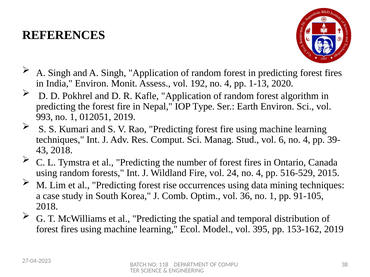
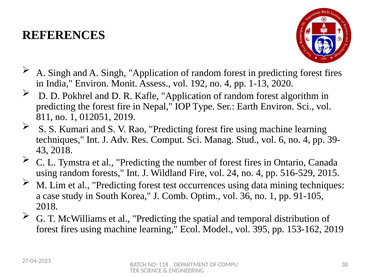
993: 993 -> 811
rise: rise -> test
